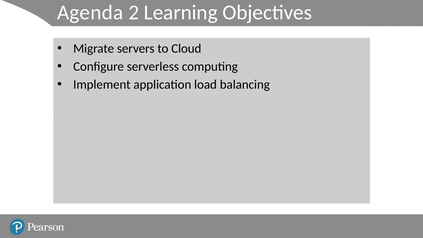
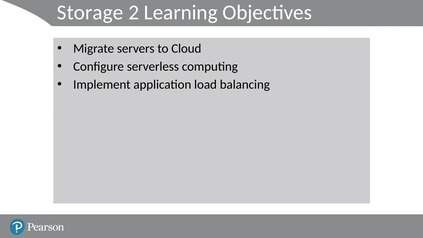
Agenda: Agenda -> Storage
